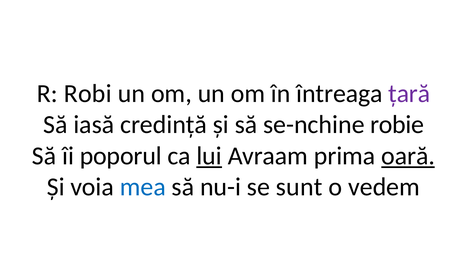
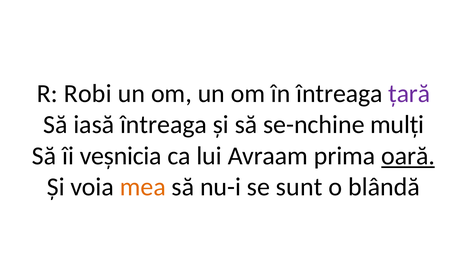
iasă credință: credință -> întreaga
robie: robie -> mulți
poporul: poporul -> veșnicia
lui underline: present -> none
mea colour: blue -> orange
vedem: vedem -> blândă
